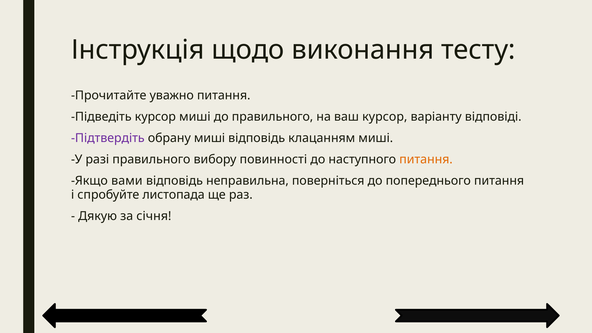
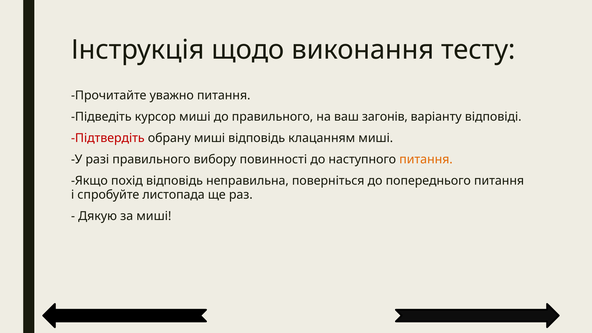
ваш курсор: курсор -> загонів
Підтвердіть colour: purple -> red
вами: вами -> похід
за січня: січня -> миші
